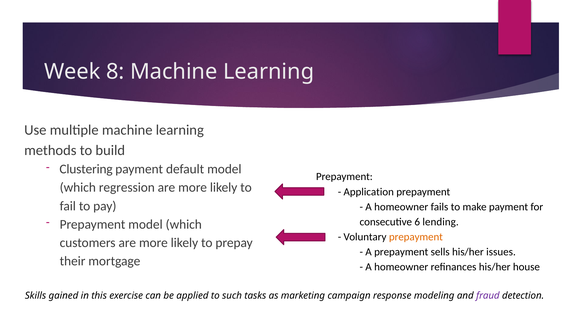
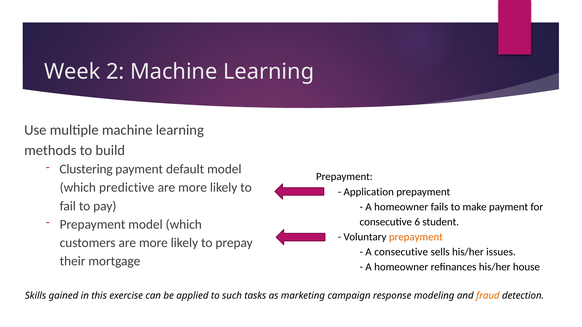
8: 8 -> 2
regression: regression -> predictive
lending: lending -> student
A prepayment: prepayment -> consecutive
fraud colour: purple -> orange
